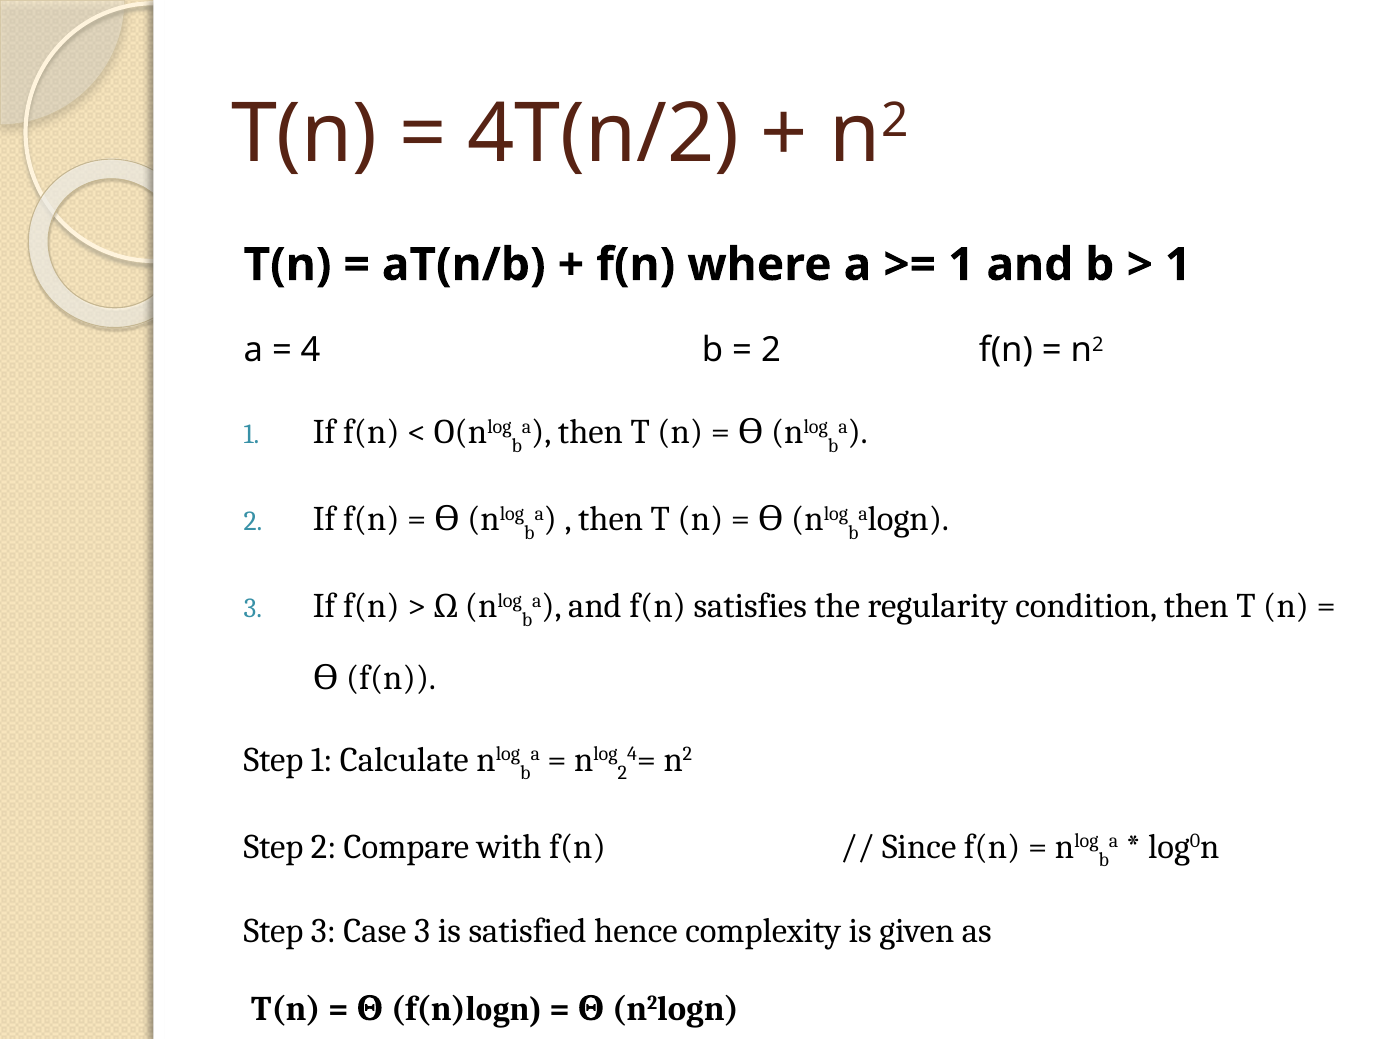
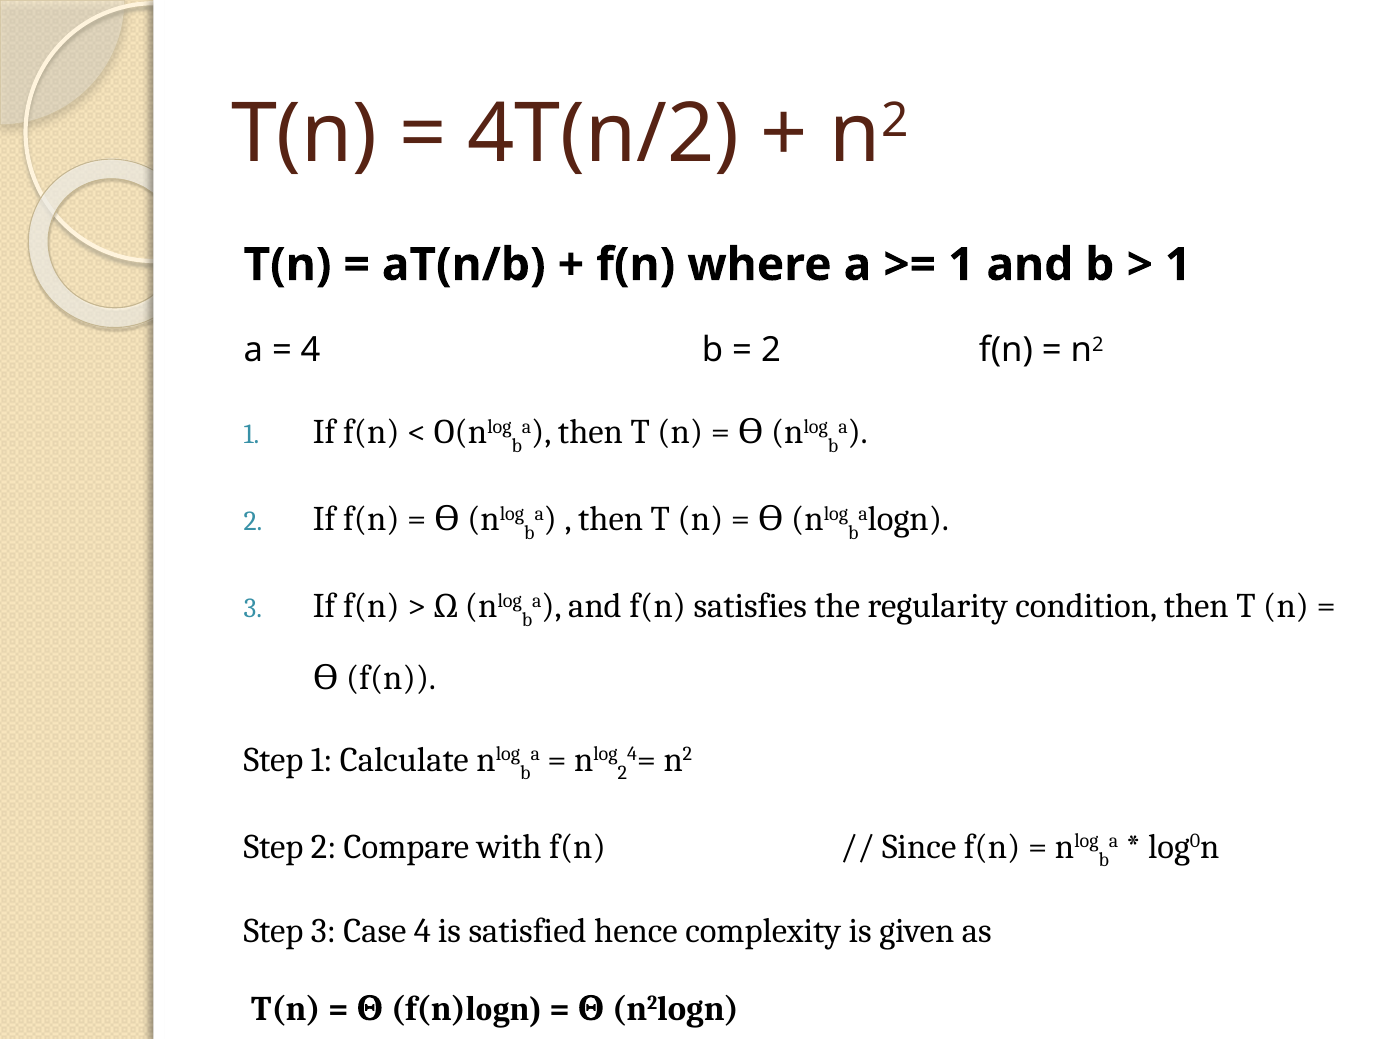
Case 3: 3 -> 4
